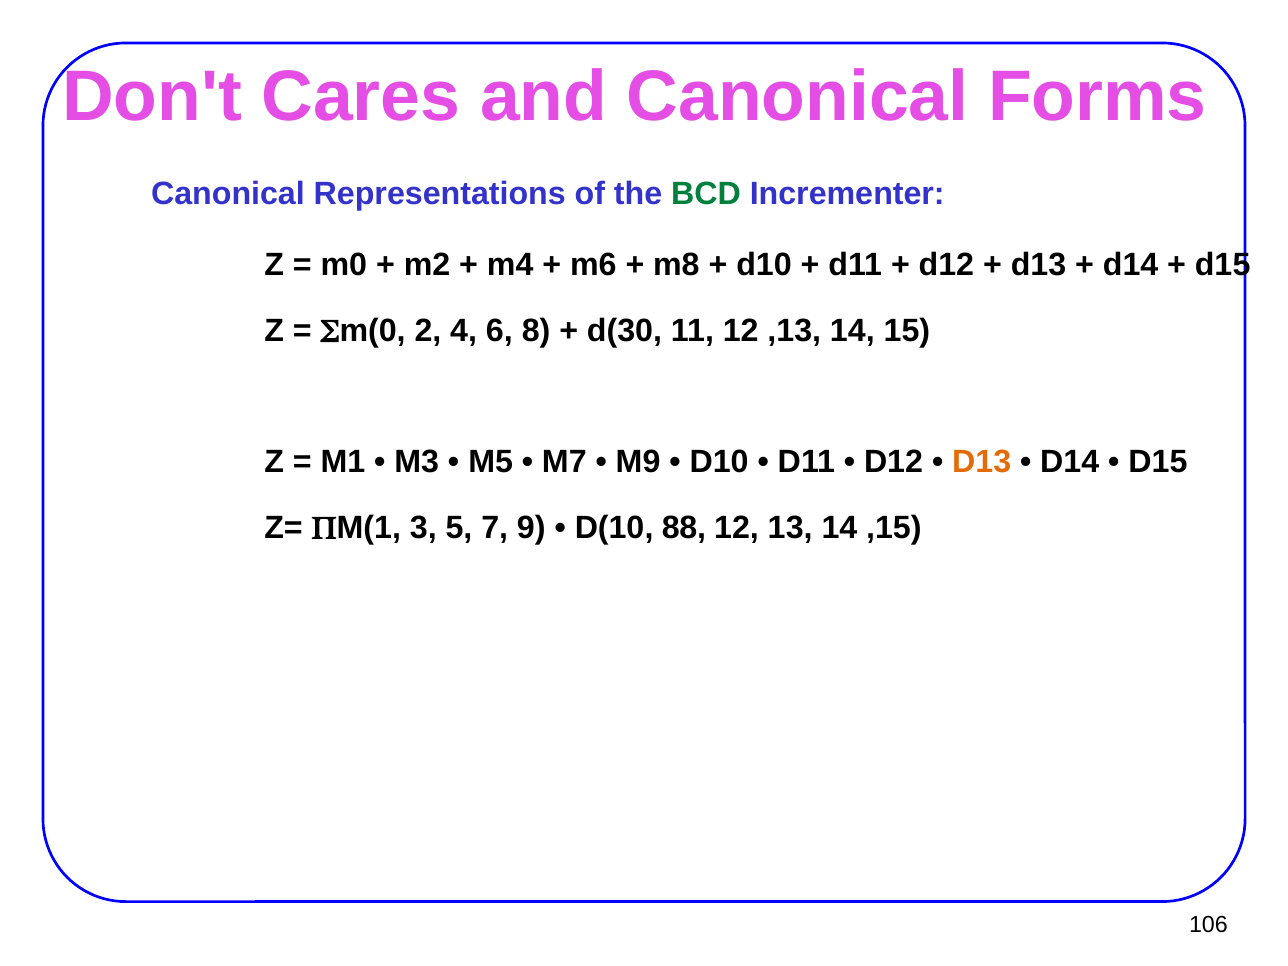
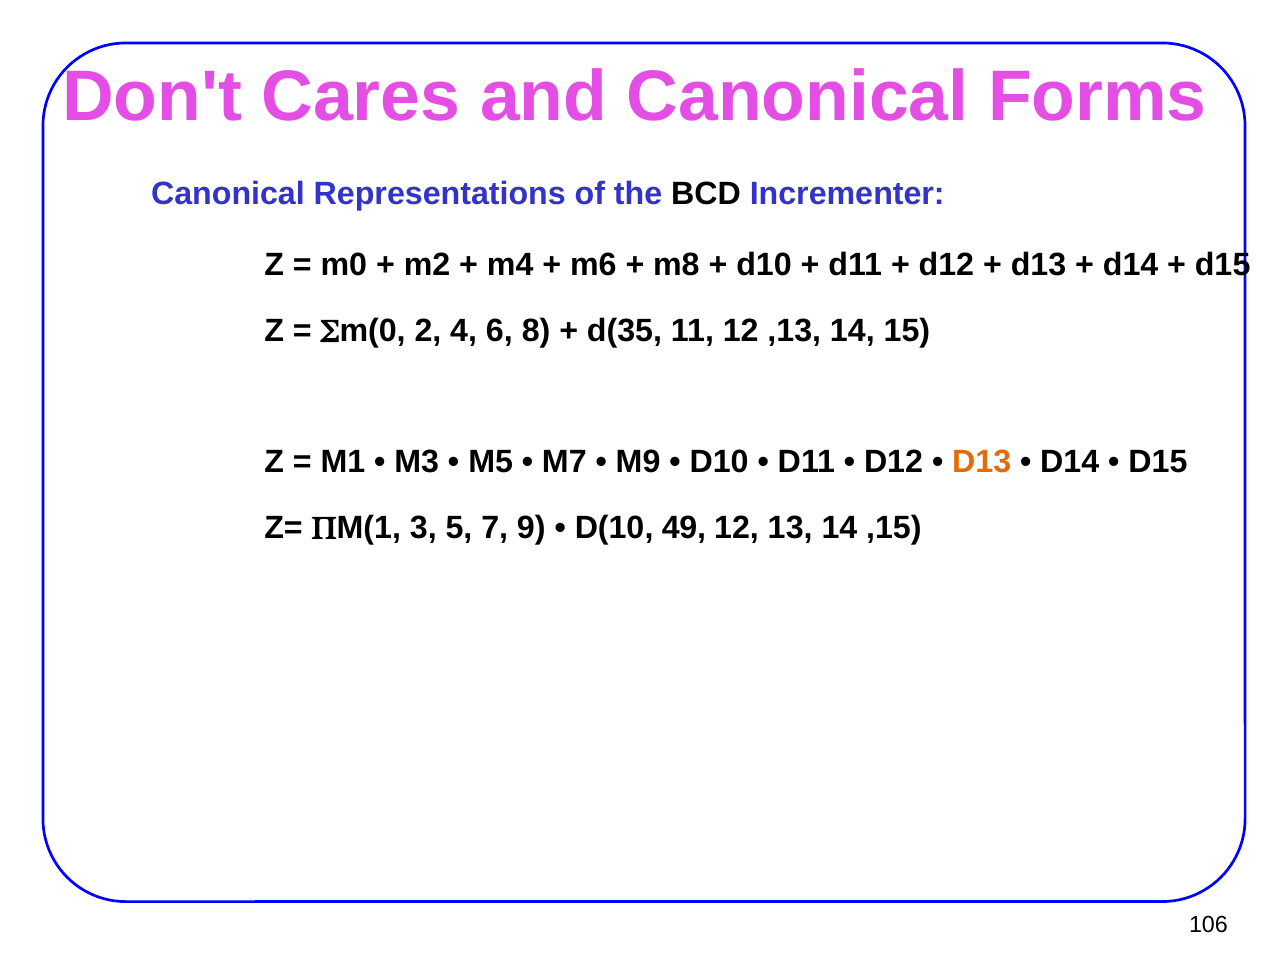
BCD colour: green -> black
d(30: d(30 -> d(35
88: 88 -> 49
